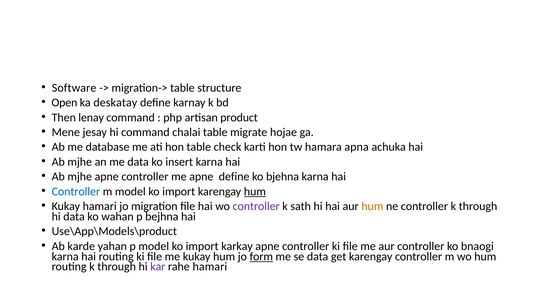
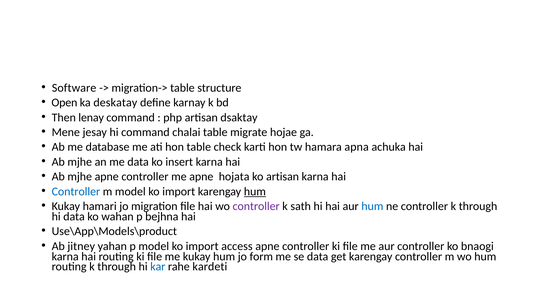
product: product -> dsaktay
apne define: define -> hojata
ko bjehna: bjehna -> artisan
hum at (372, 206) colour: orange -> blue
karde: karde -> jitney
karkay: karkay -> access
form underline: present -> none
kar colour: purple -> blue
rahe hamari: hamari -> kardeti
